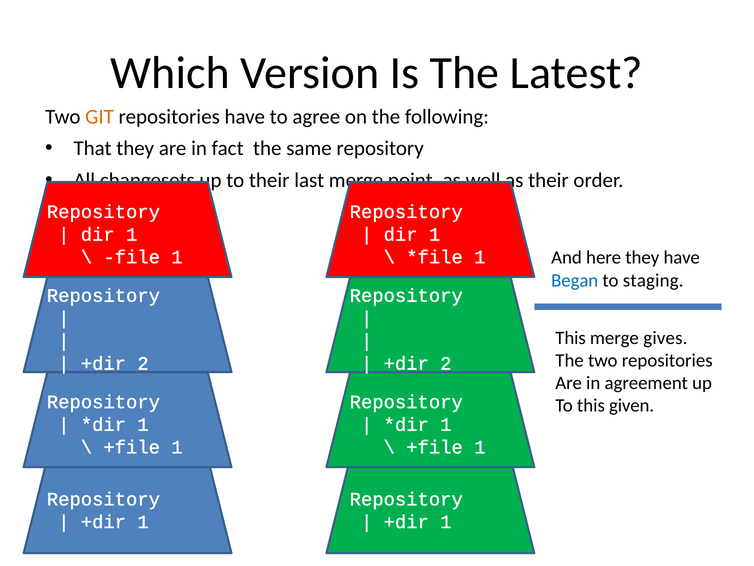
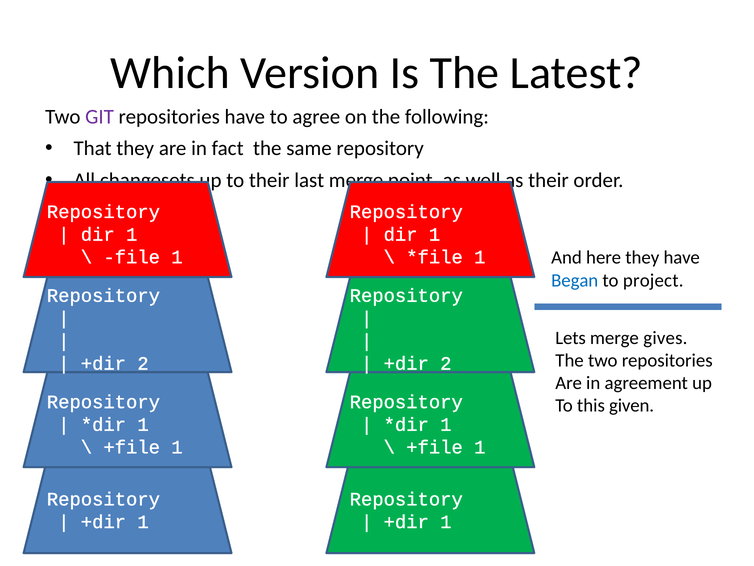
GIT colour: orange -> purple
staging: staging -> project
This at (571, 338): This -> Lets
